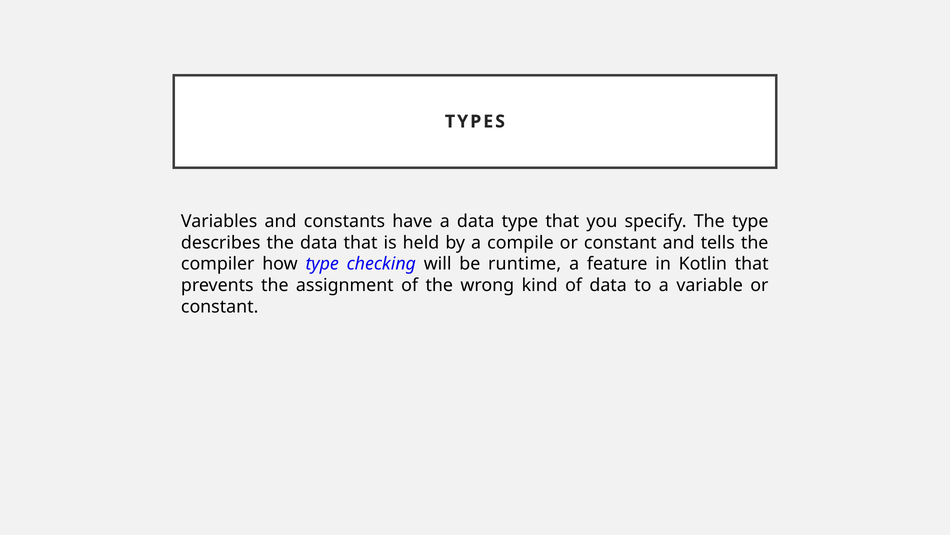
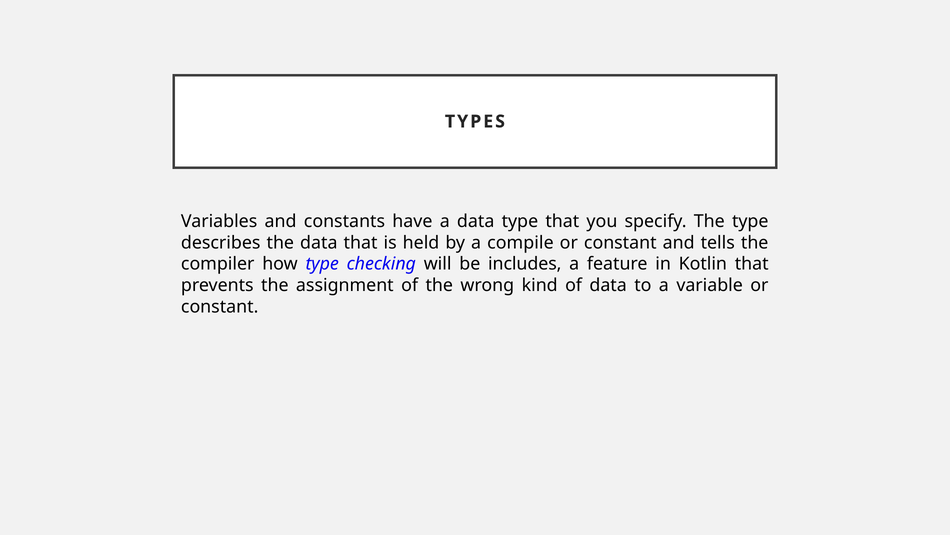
runtime: runtime -> includes
